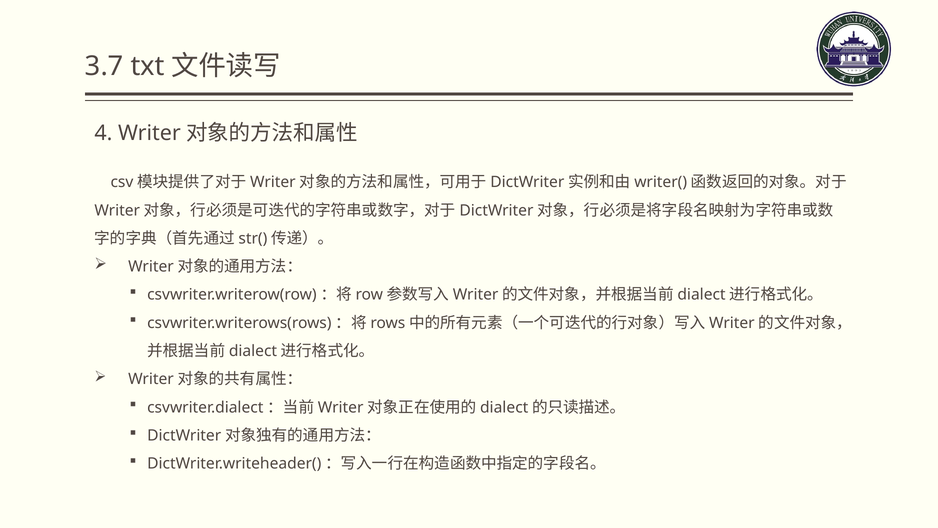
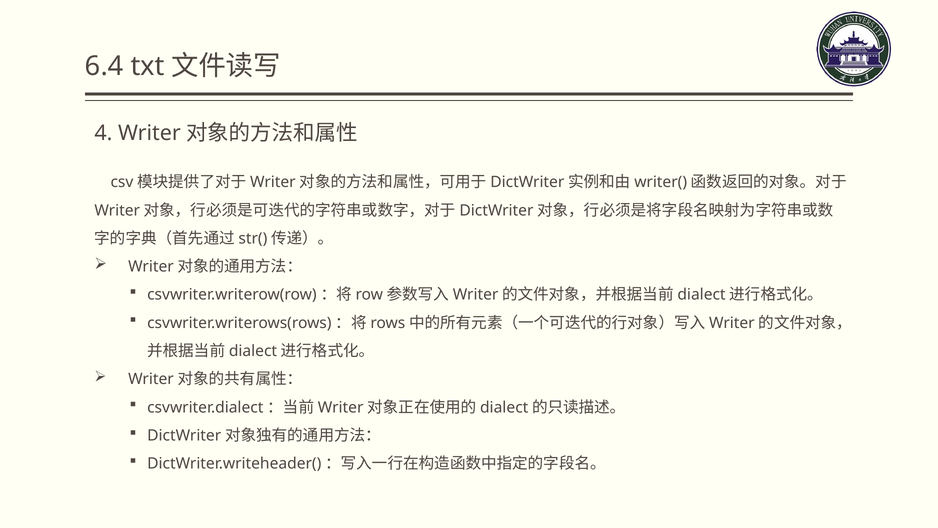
3.7: 3.7 -> 6.4
